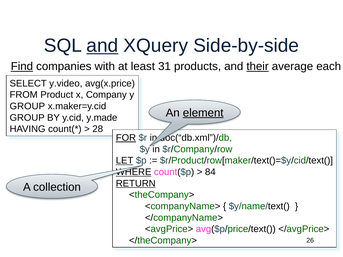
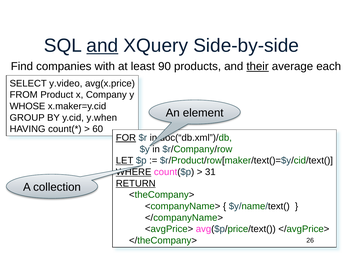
Find underline: present -> none
31: 31 -> 90
GROUP at (27, 106): GROUP -> WHOSE
element underline: present -> none
y.made: y.made -> y.when
28: 28 -> 60
84: 84 -> 31
